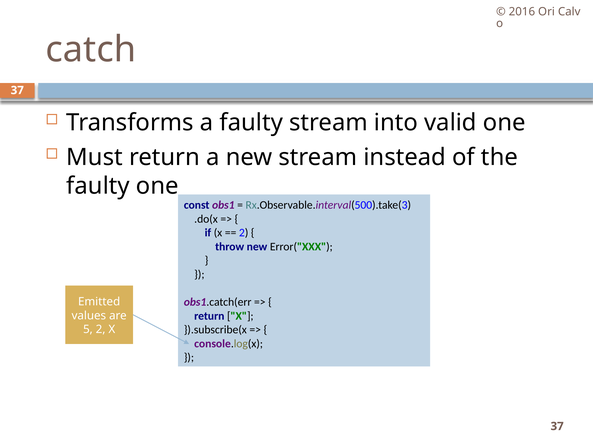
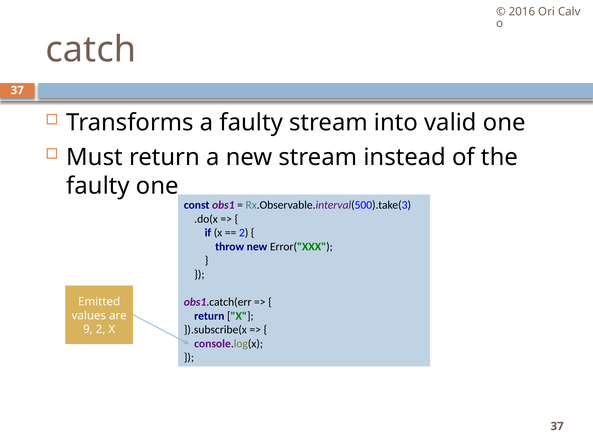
5: 5 -> 9
